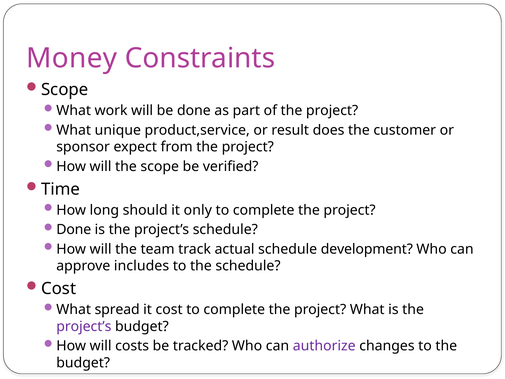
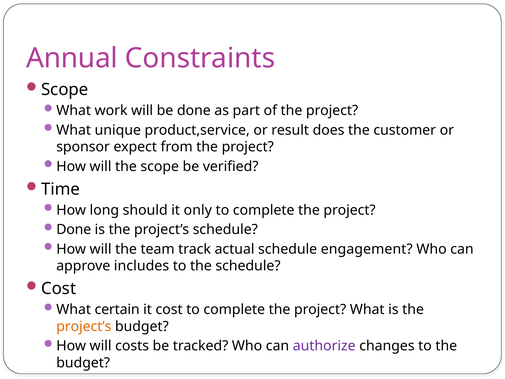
Money: Money -> Annual
development: development -> engagement
spread: spread -> certain
project’s at (84, 326) colour: purple -> orange
